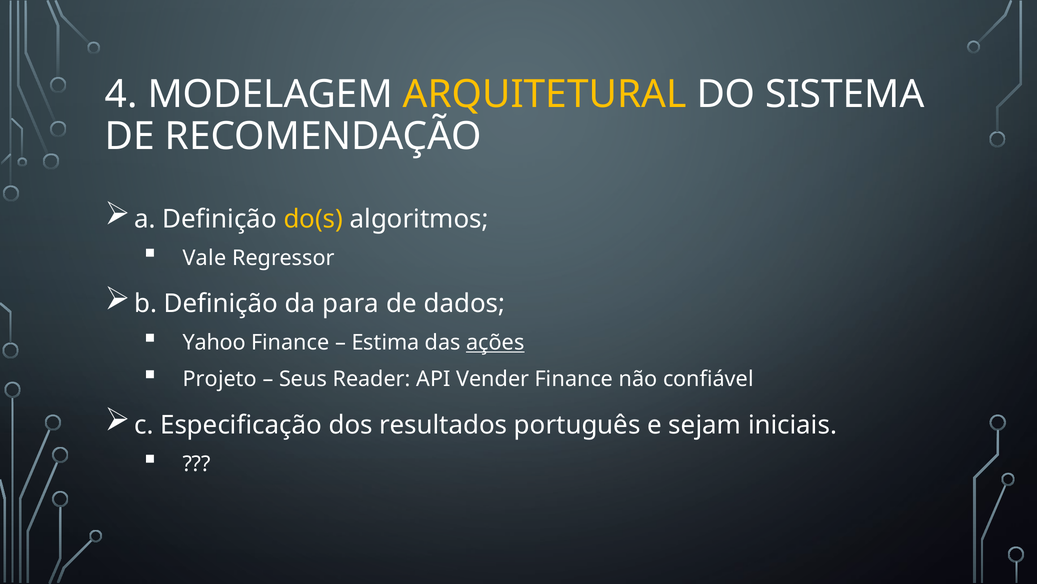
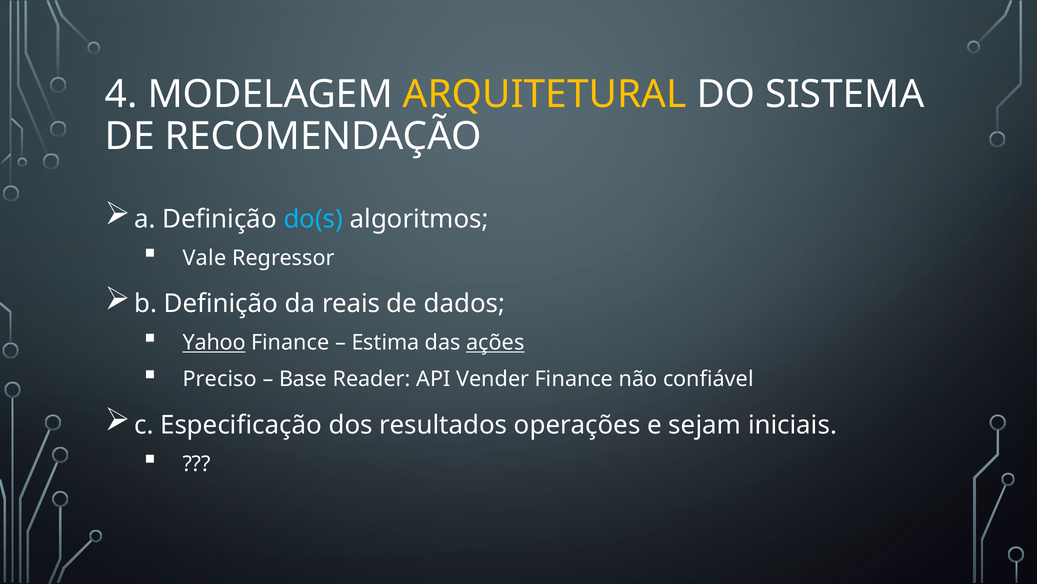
do(s colour: yellow -> light blue
para: para -> reais
Yahoo underline: none -> present
Projeto: Projeto -> Preciso
Seus: Seus -> Base
português: português -> operações
